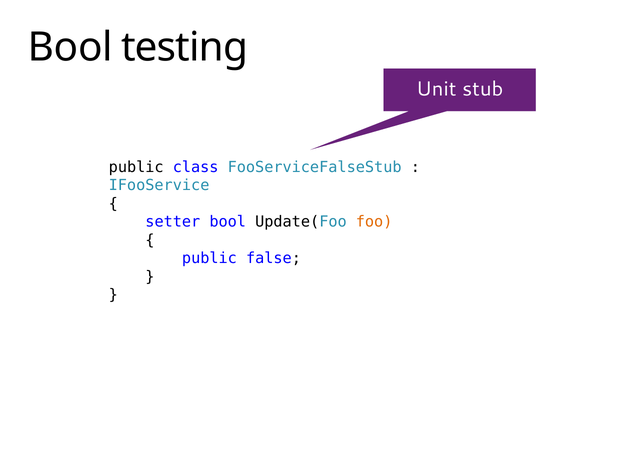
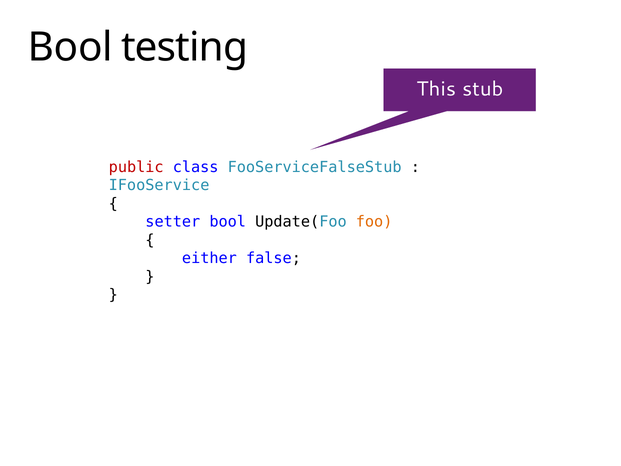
Unit: Unit -> This
public at (136, 167) colour: black -> red
public at (209, 258): public -> either
